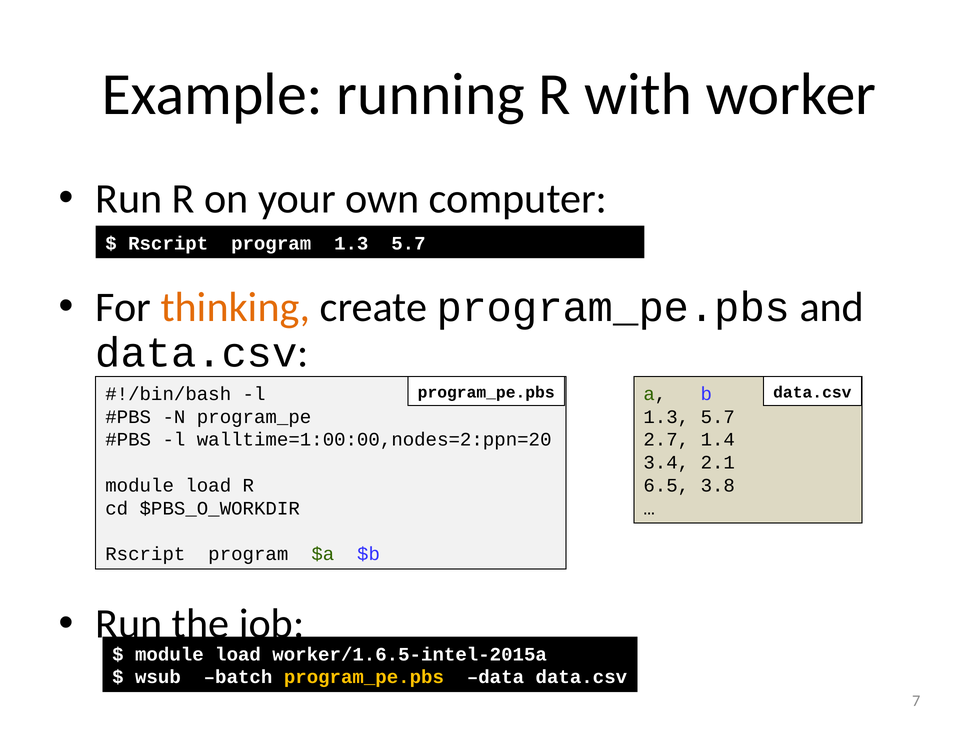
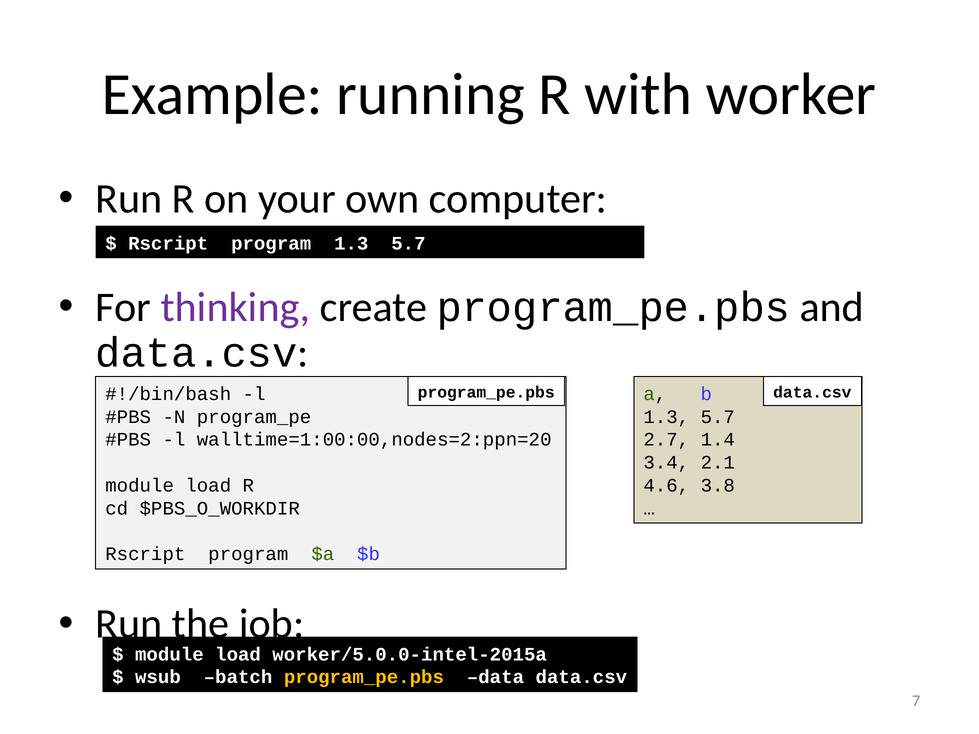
thinking colour: orange -> purple
6.5: 6.5 -> 4.6
worker/1.6.5-intel-2015a: worker/1.6.5-intel-2015a -> worker/5.0.0-intel-2015a
